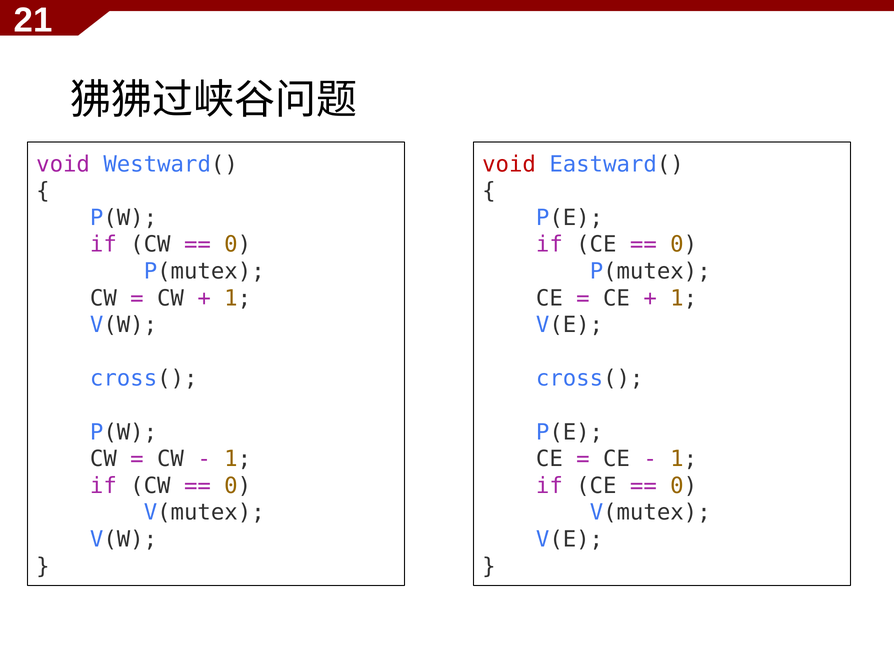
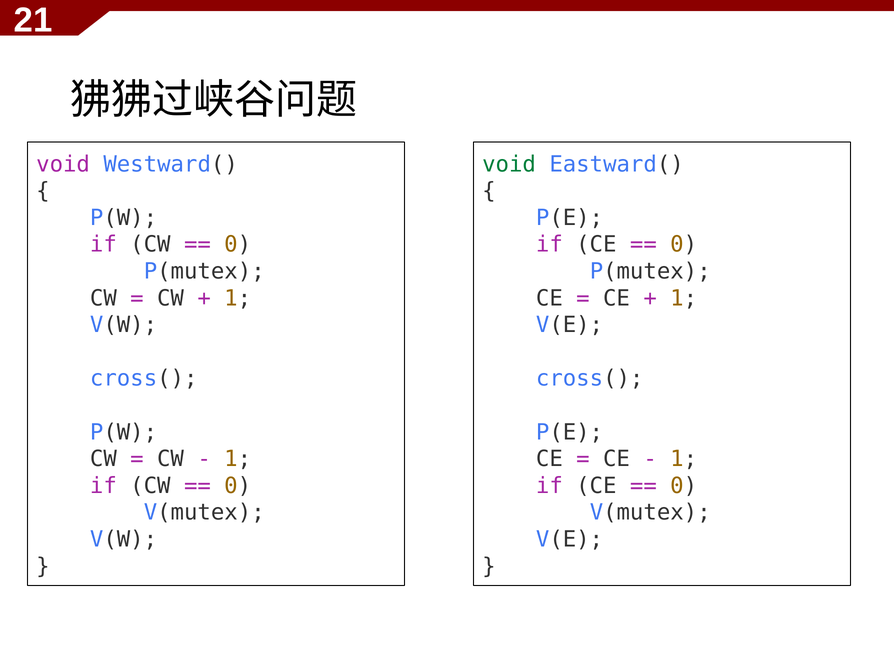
void at (509, 164) colour: red -> green
